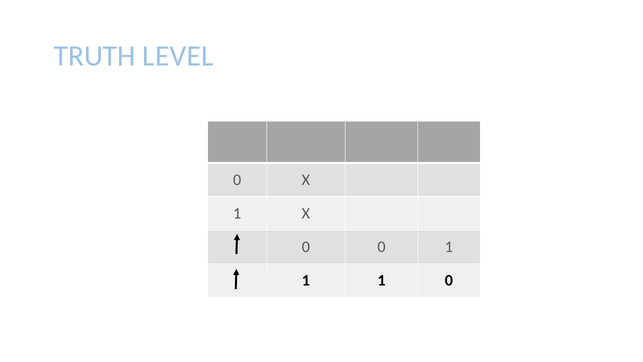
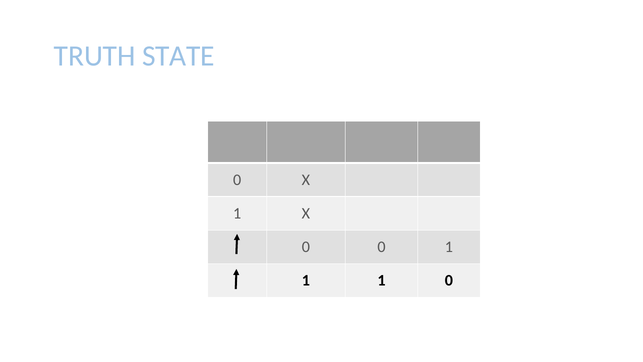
LEVEL: LEVEL -> STATE
